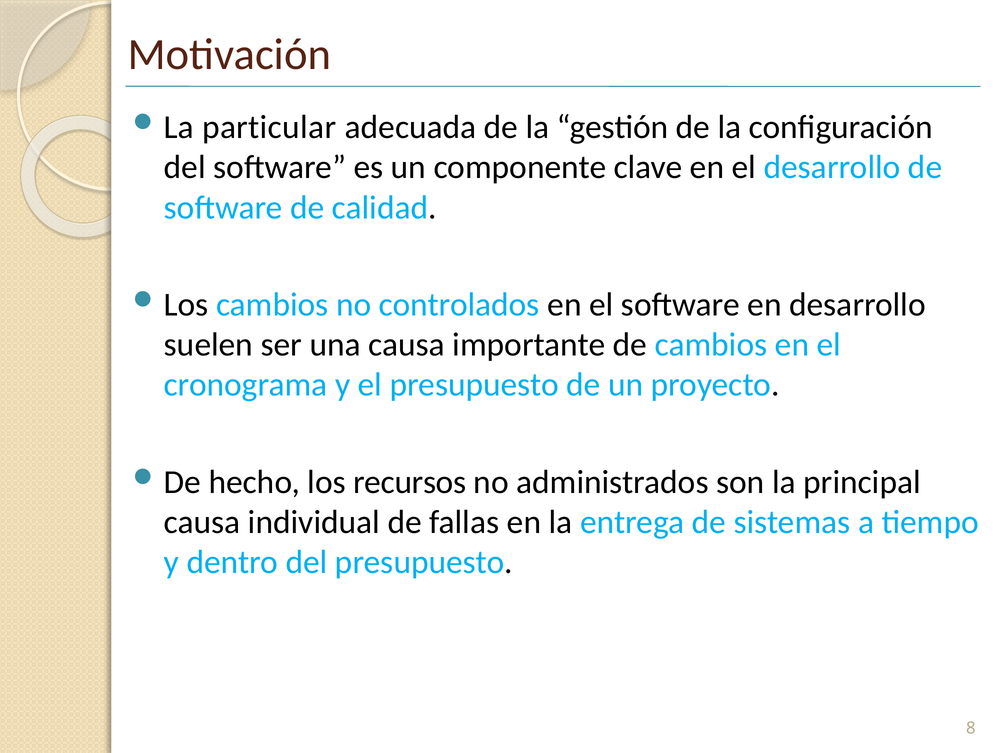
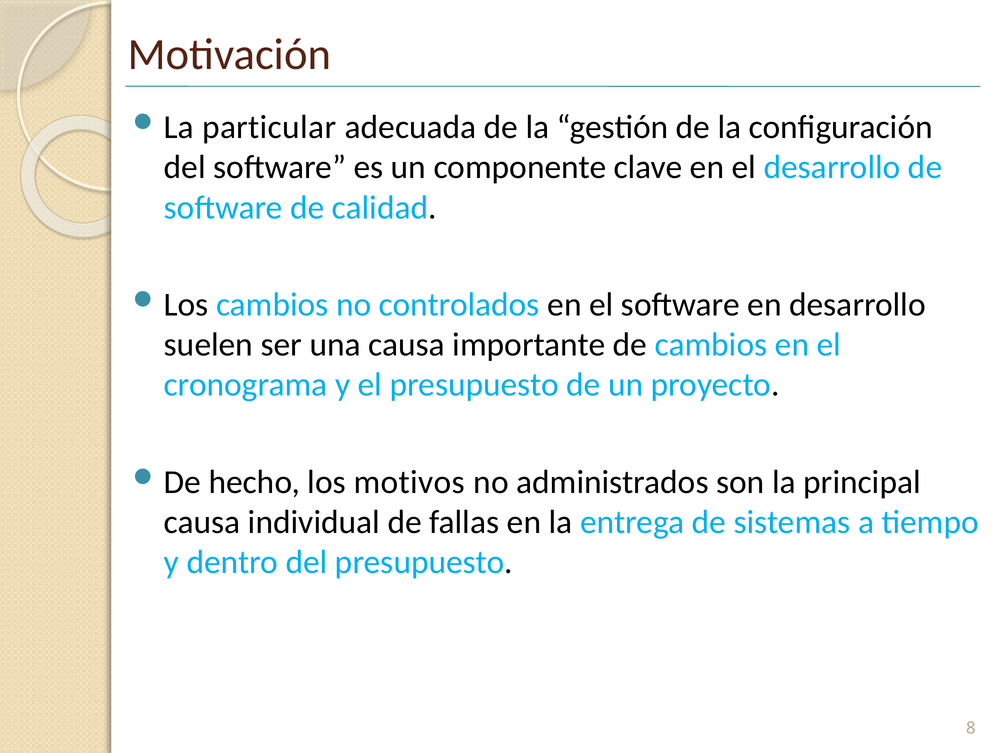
recursos: recursos -> motivos
